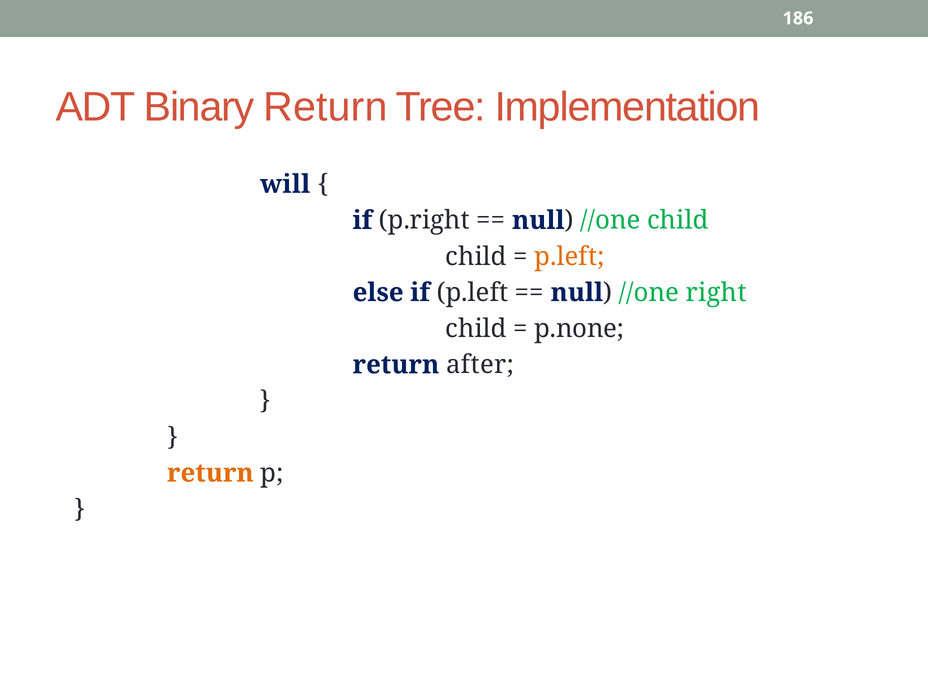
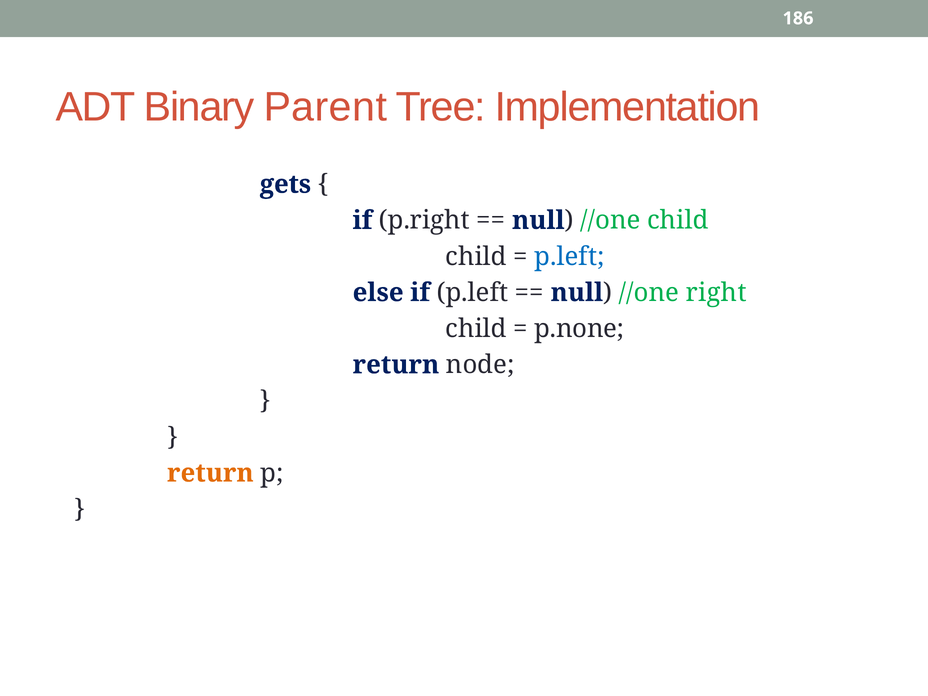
Binary Return: Return -> Parent
will: will -> gets
p.left at (569, 257) colour: orange -> blue
after: after -> node
